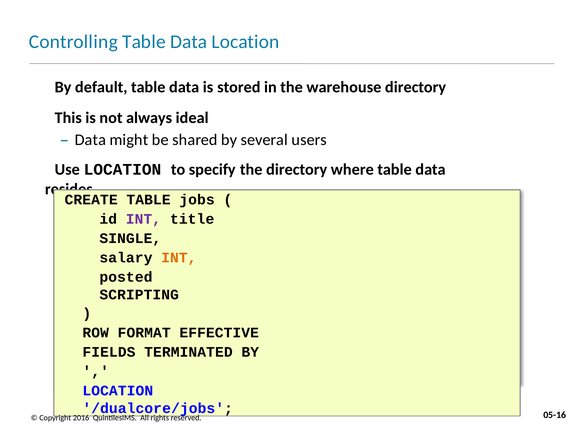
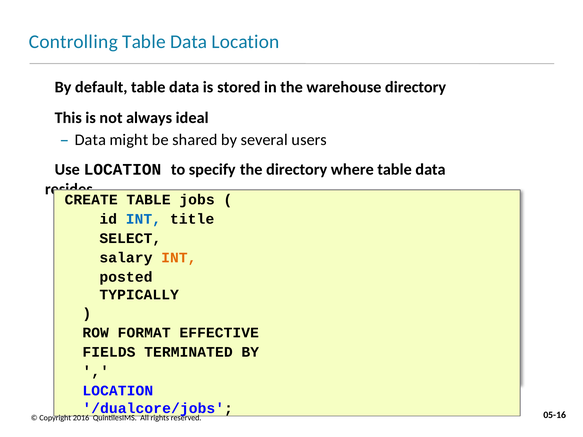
INT at (143, 219) colour: purple -> blue
SINGLE: SINGLE -> SELECT
SCRIPTING: SCRIPTING -> TYPICALLY
